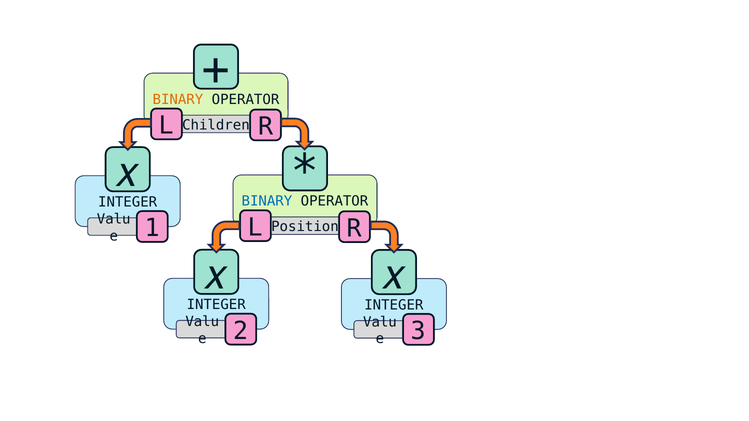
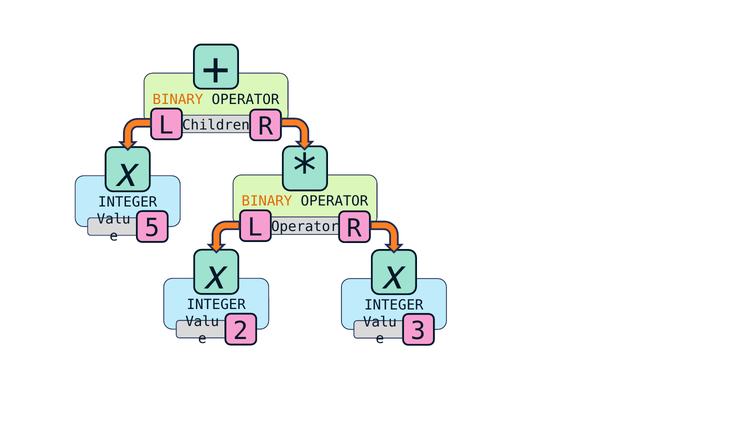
BINARY at (267, 201) colour: blue -> orange
Position at (305, 227): Position -> Operator
1: 1 -> 5
